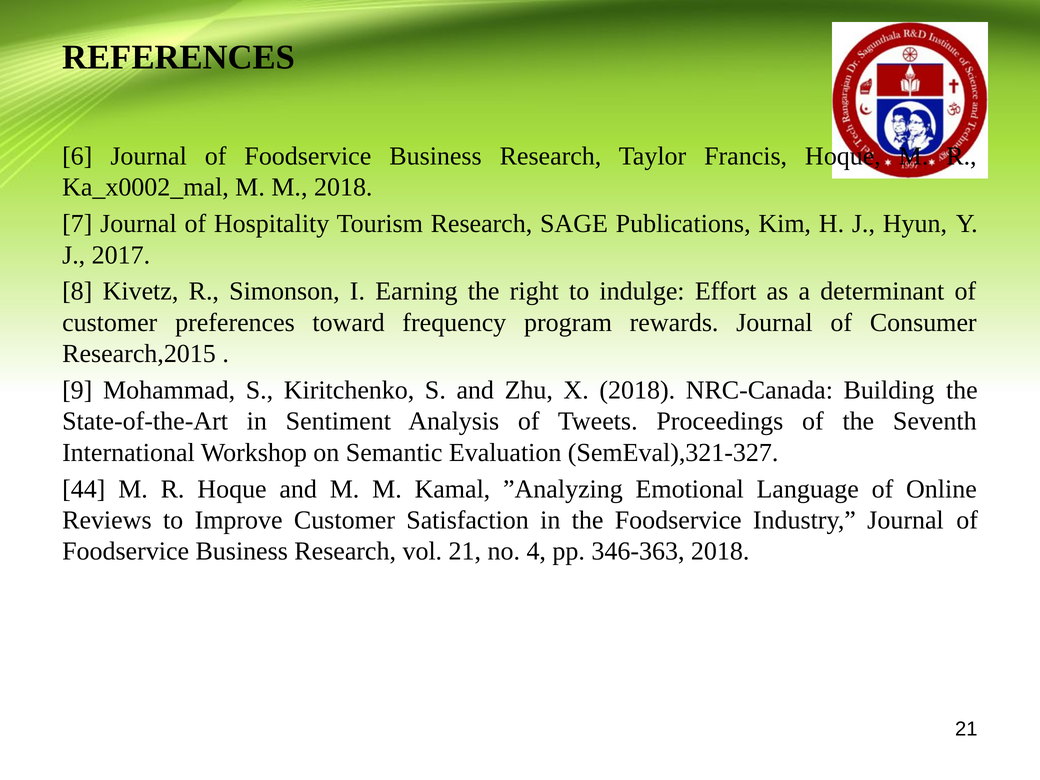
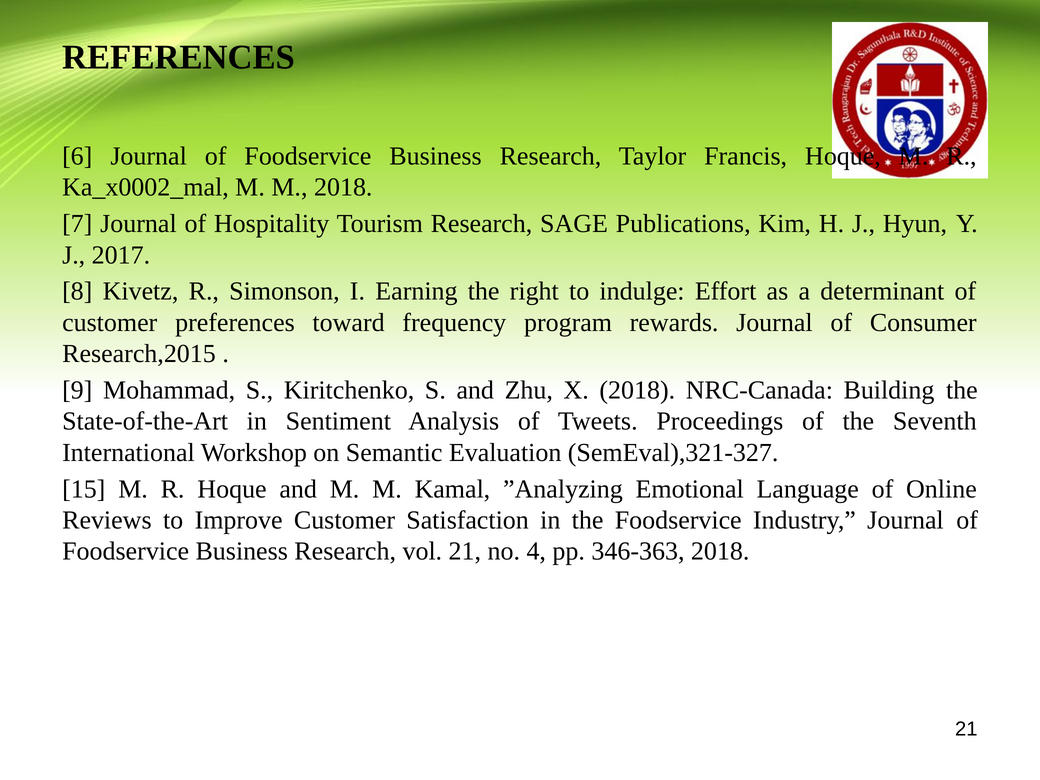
44: 44 -> 15
